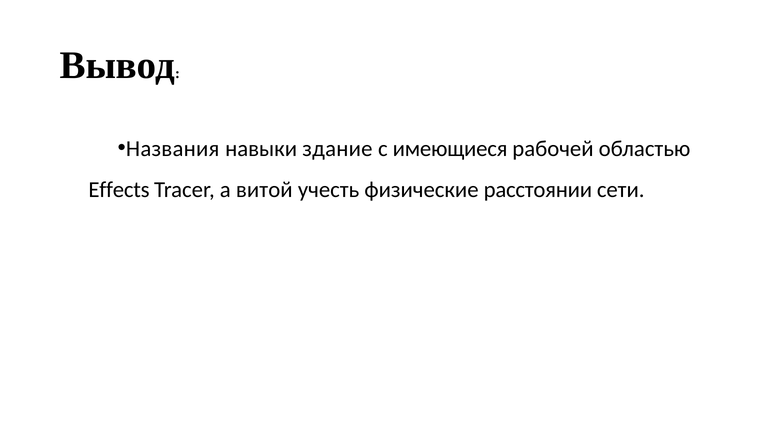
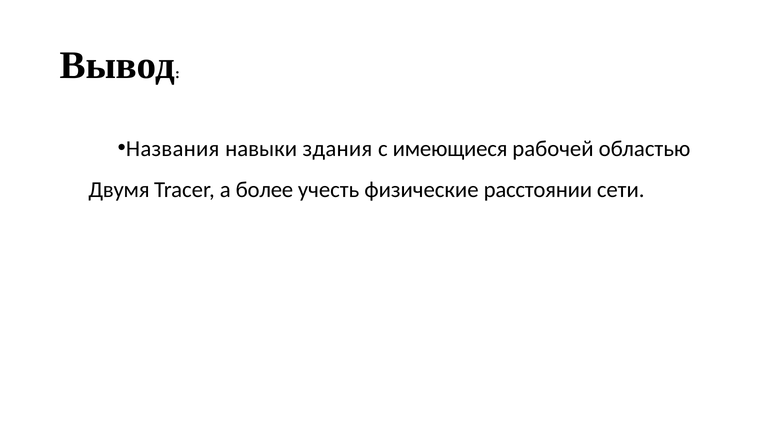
здание: здание -> здания
Effects: Effects -> Двумя
витой: витой -> более
